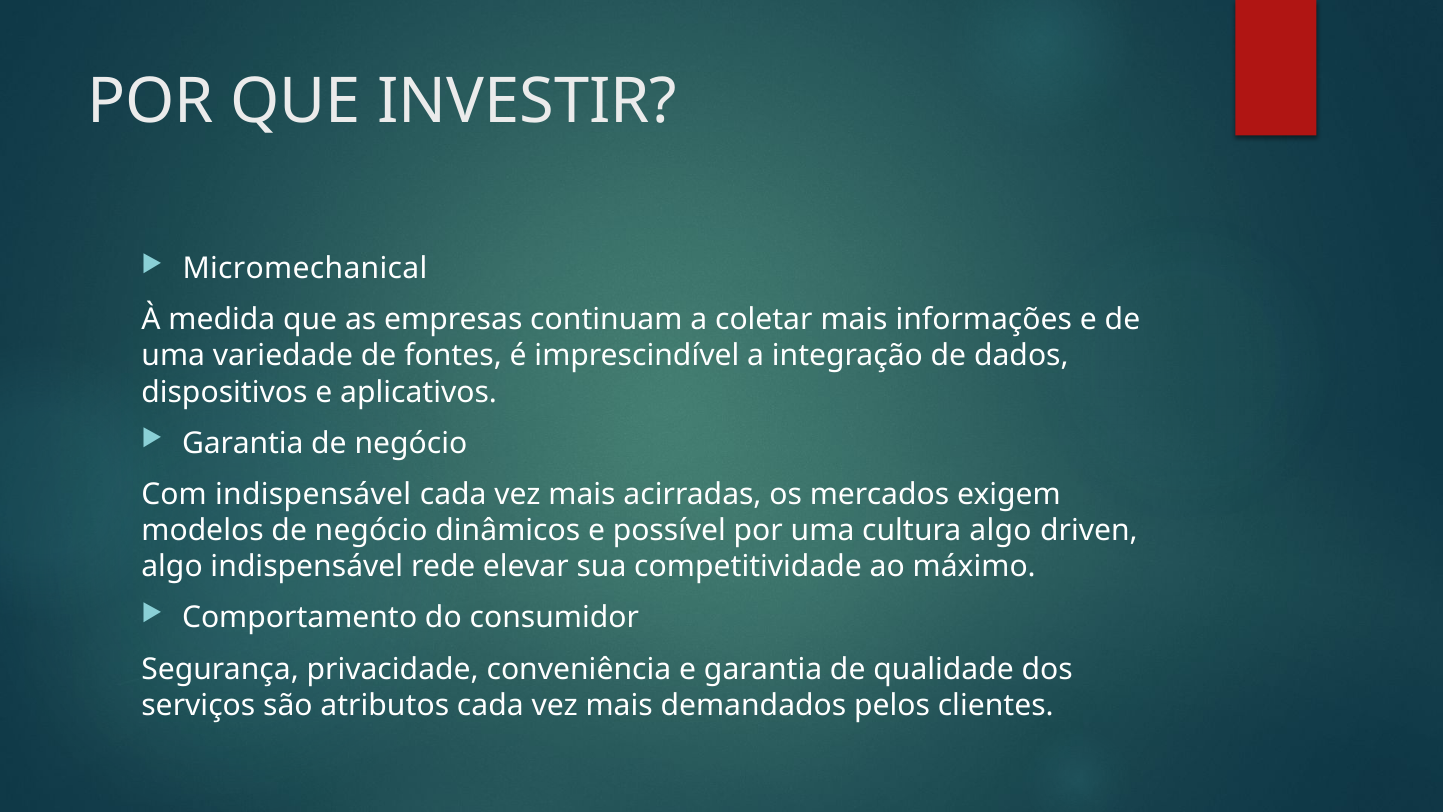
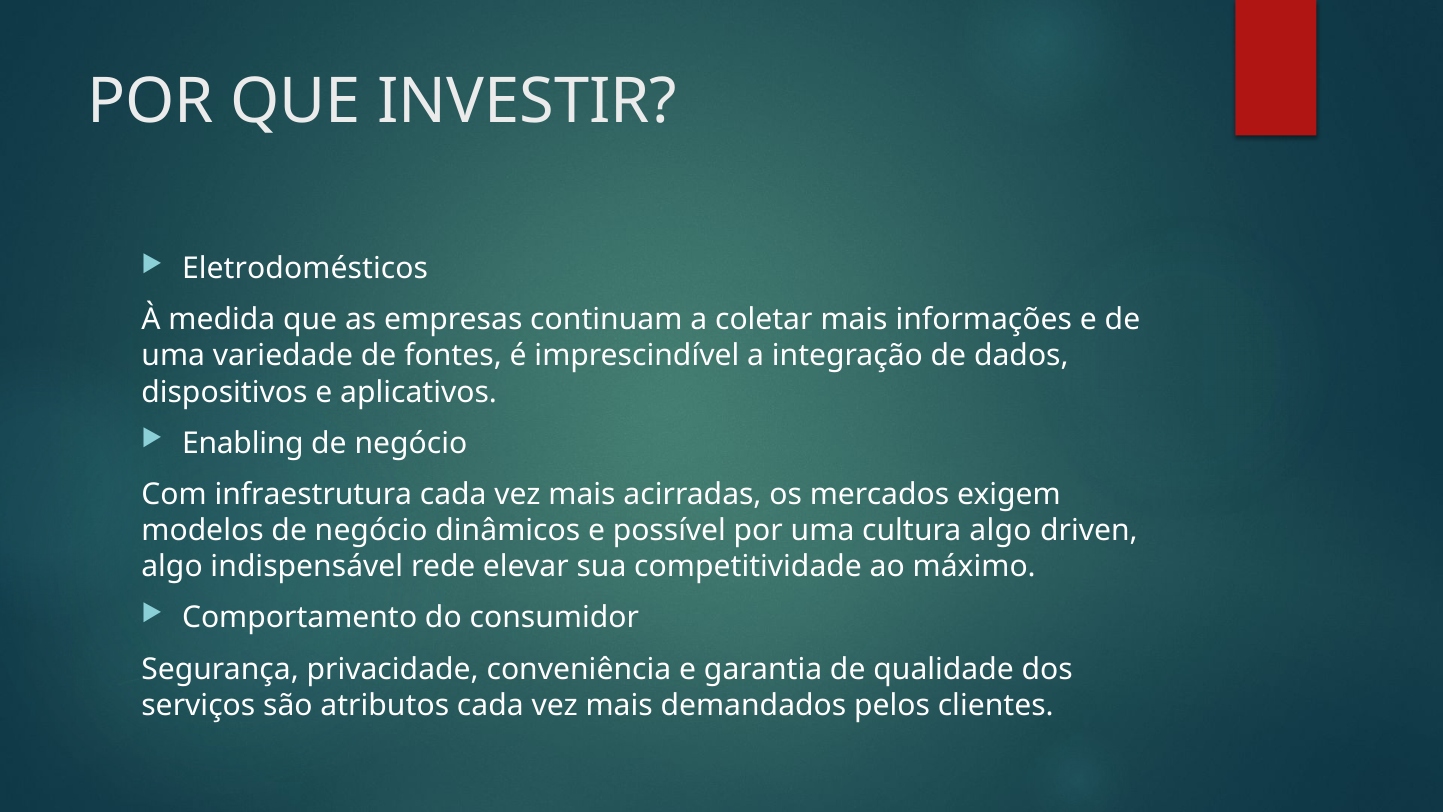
Micromechanical: Micromechanical -> Eletrodomésticos
Garantia at (243, 443): Garantia -> Enabling
Com indispensável: indispensável -> infraestrutura
